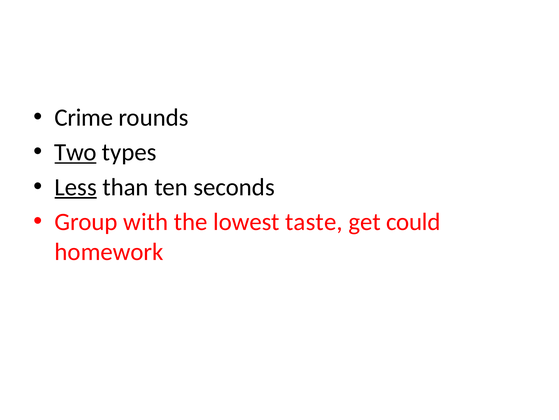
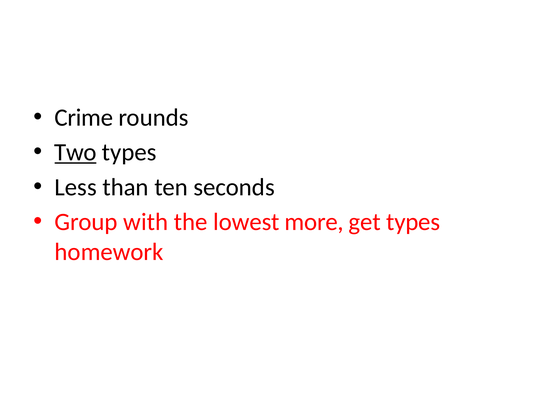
Less underline: present -> none
taste: taste -> more
get could: could -> types
